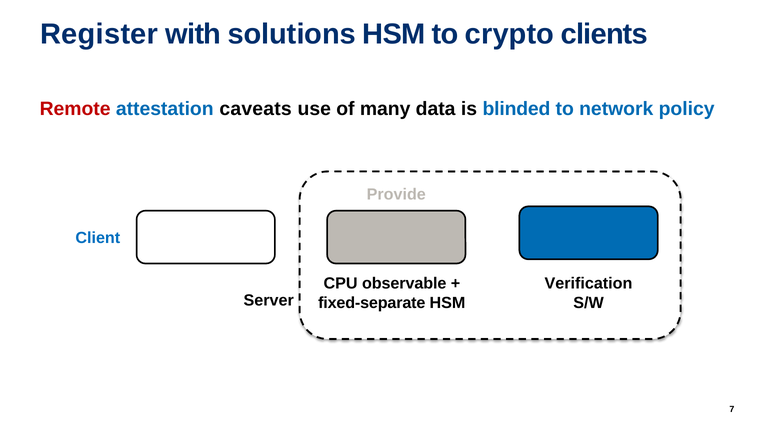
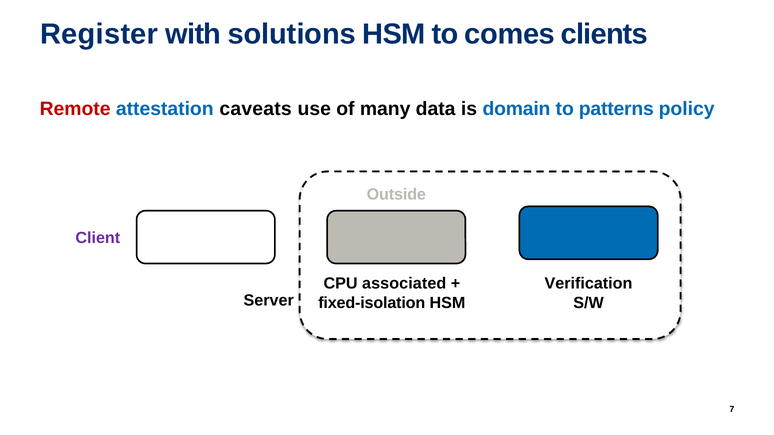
crypto: crypto -> comes
blinded: blinded -> domain
network: network -> patterns
Provide: Provide -> Outside
Client colour: blue -> purple
observable: observable -> associated
fixed-separate: fixed-separate -> fixed-isolation
